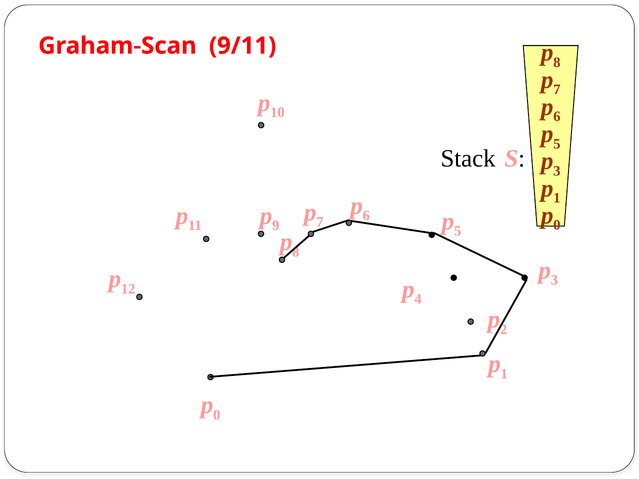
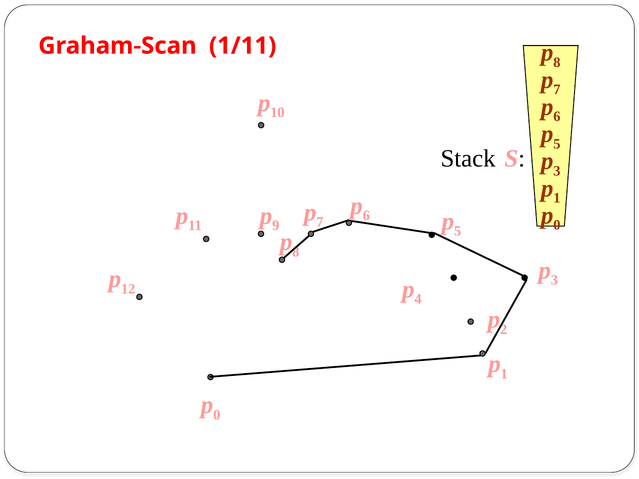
9/11: 9/11 -> 1/11
